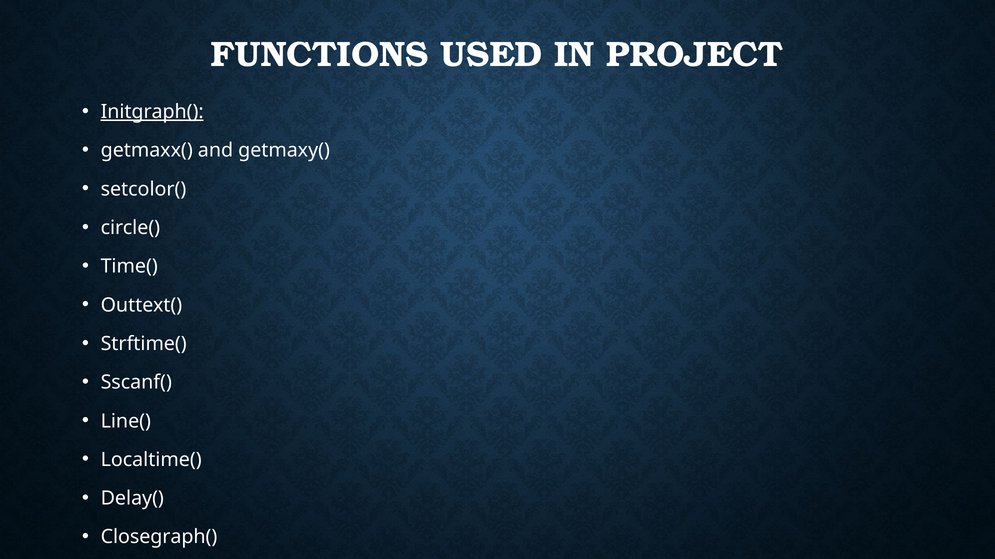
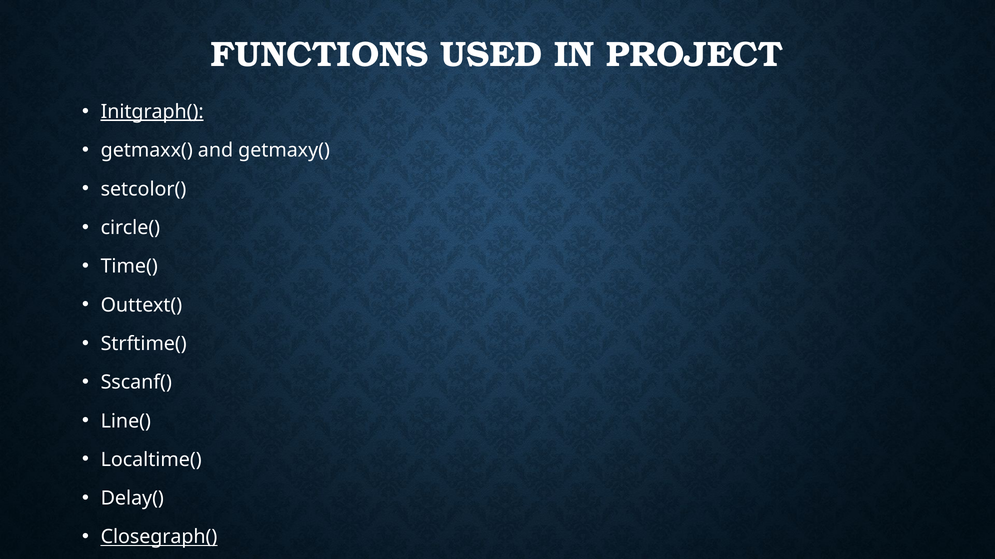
Closegraph( underline: none -> present
